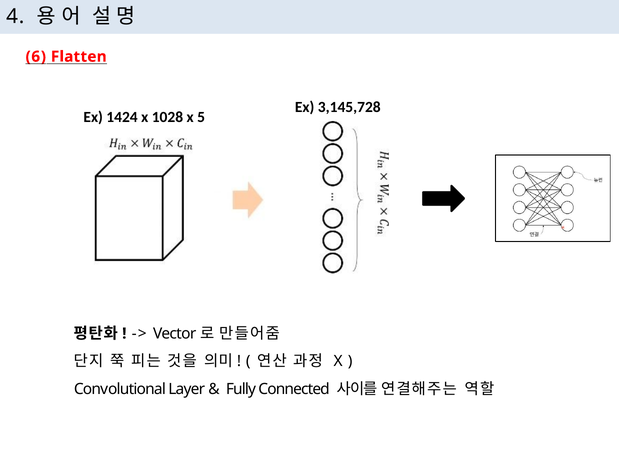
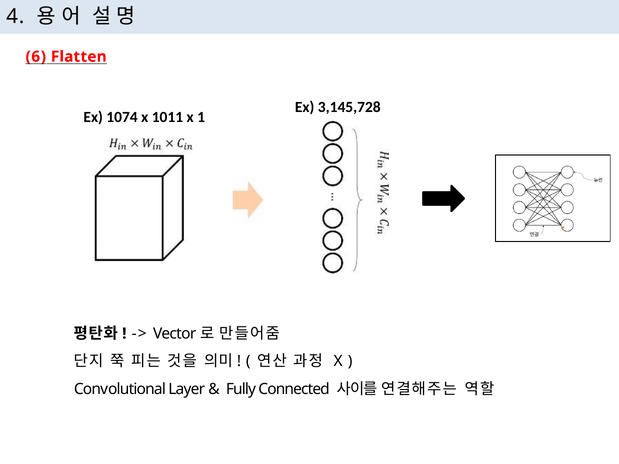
1424: 1424 -> 1074
1028: 1028 -> 1011
5: 5 -> 1
